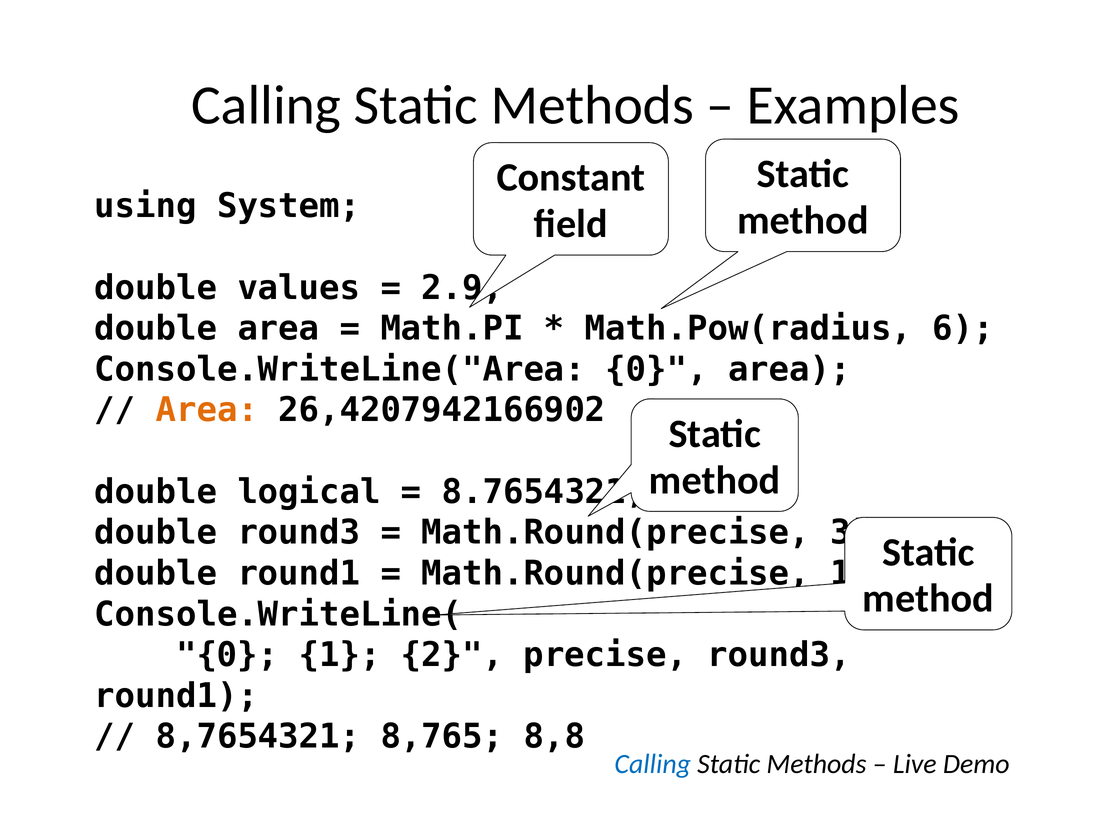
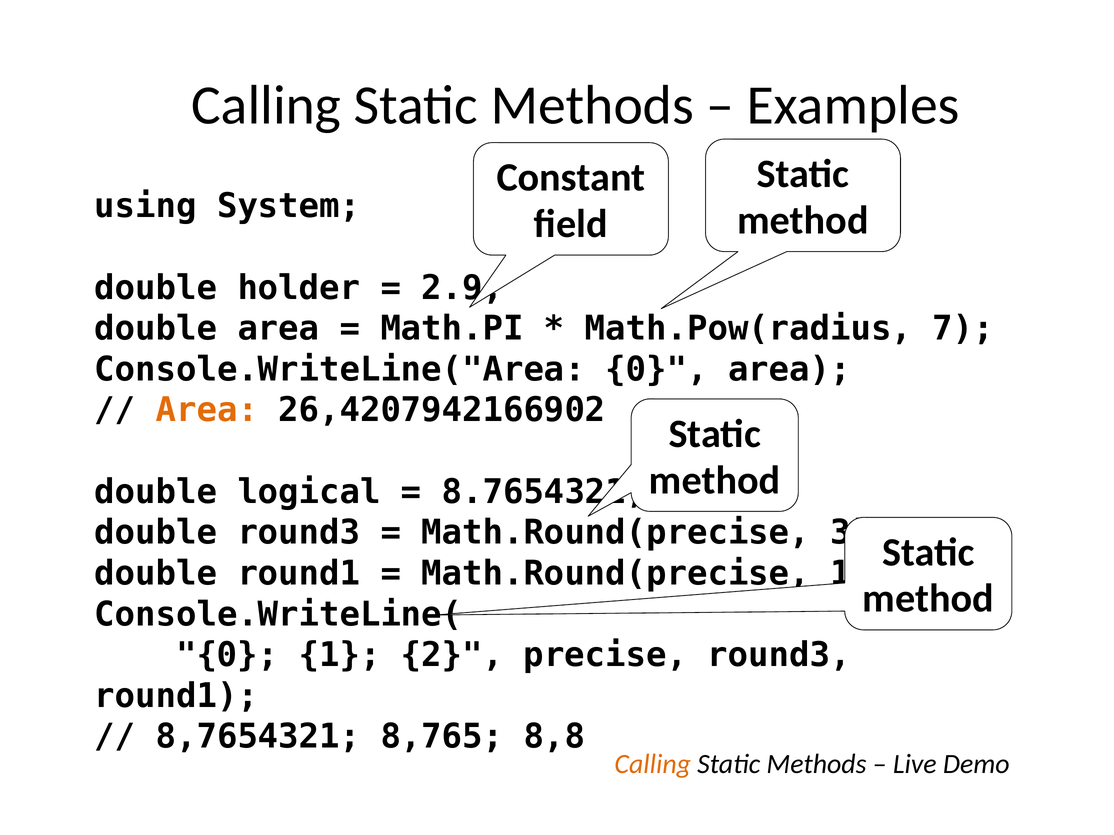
values: values -> holder
6: 6 -> 7
Calling at (653, 764) colour: blue -> orange
